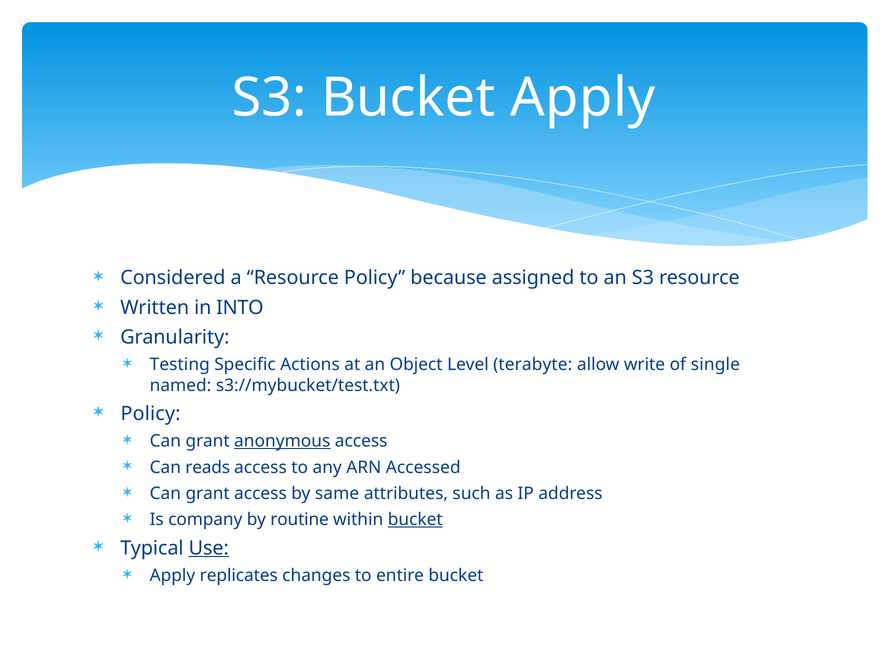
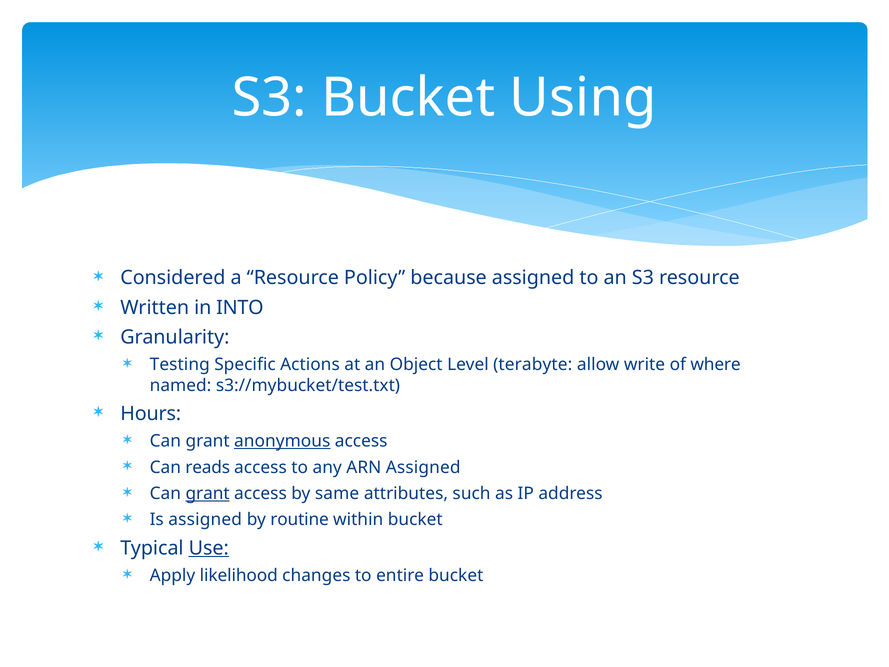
Bucket Apply: Apply -> Using
single: single -> where
Policy at (151, 414): Policy -> Hours
ARN Accessed: Accessed -> Assigned
grant at (208, 493) underline: none -> present
Is company: company -> assigned
bucket at (415, 520) underline: present -> none
replicates: replicates -> likelihood
